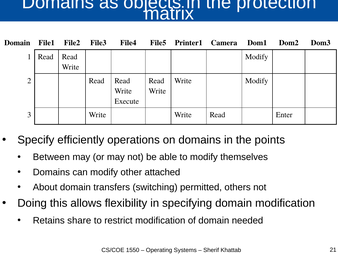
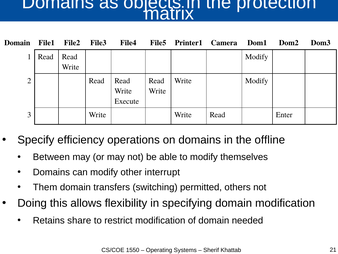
efficiently: efficiently -> efficiency
points: points -> offline
attached: attached -> interrupt
About: About -> Them
